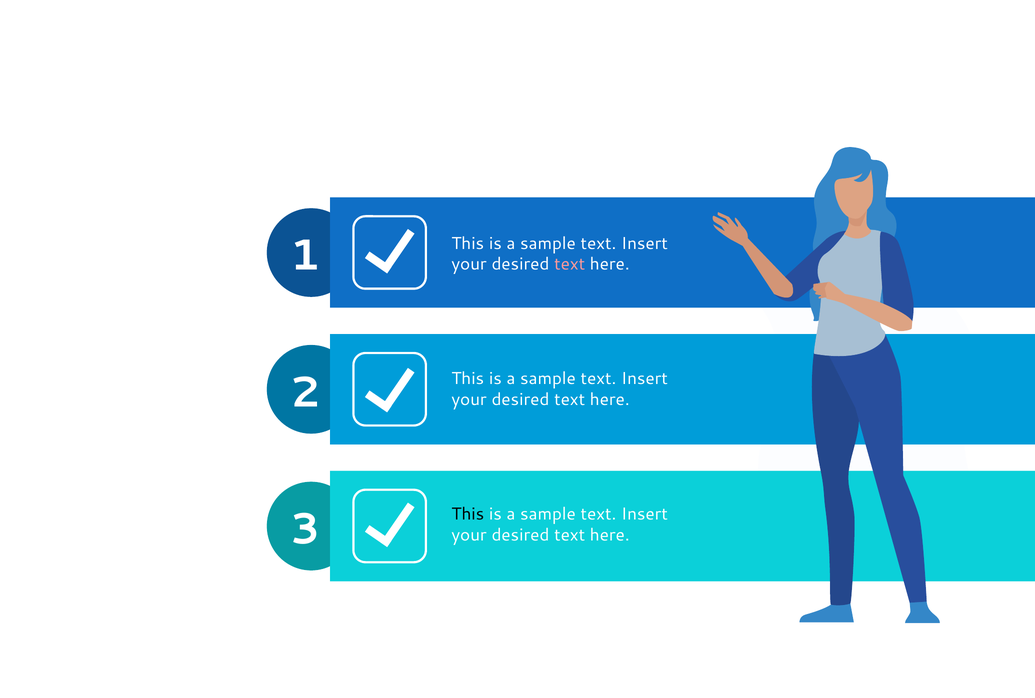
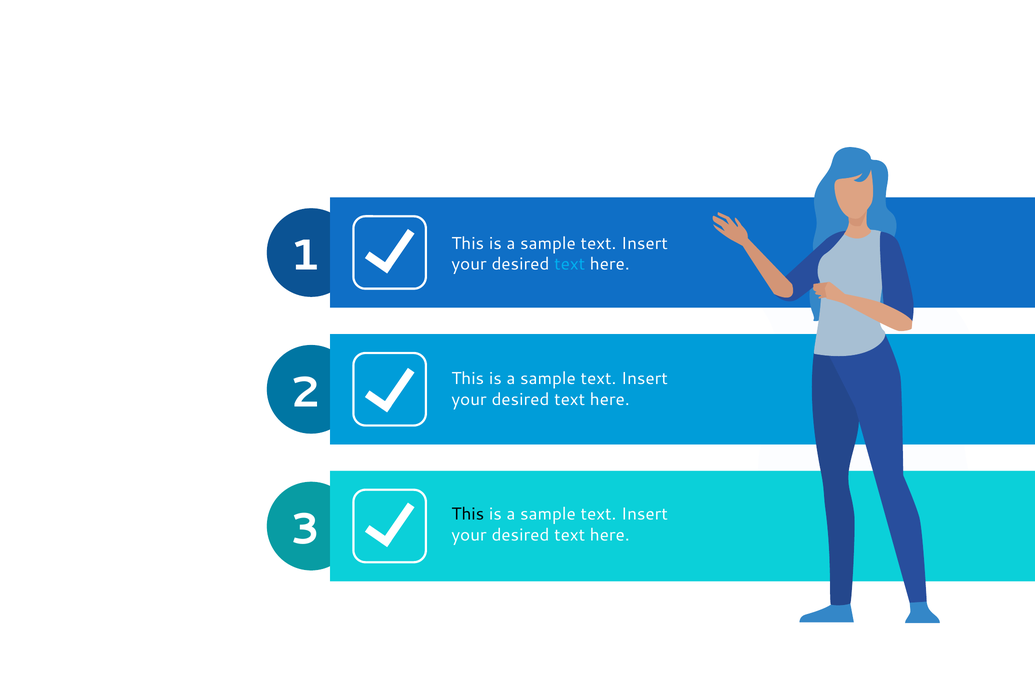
text at (570, 264) colour: pink -> light blue
